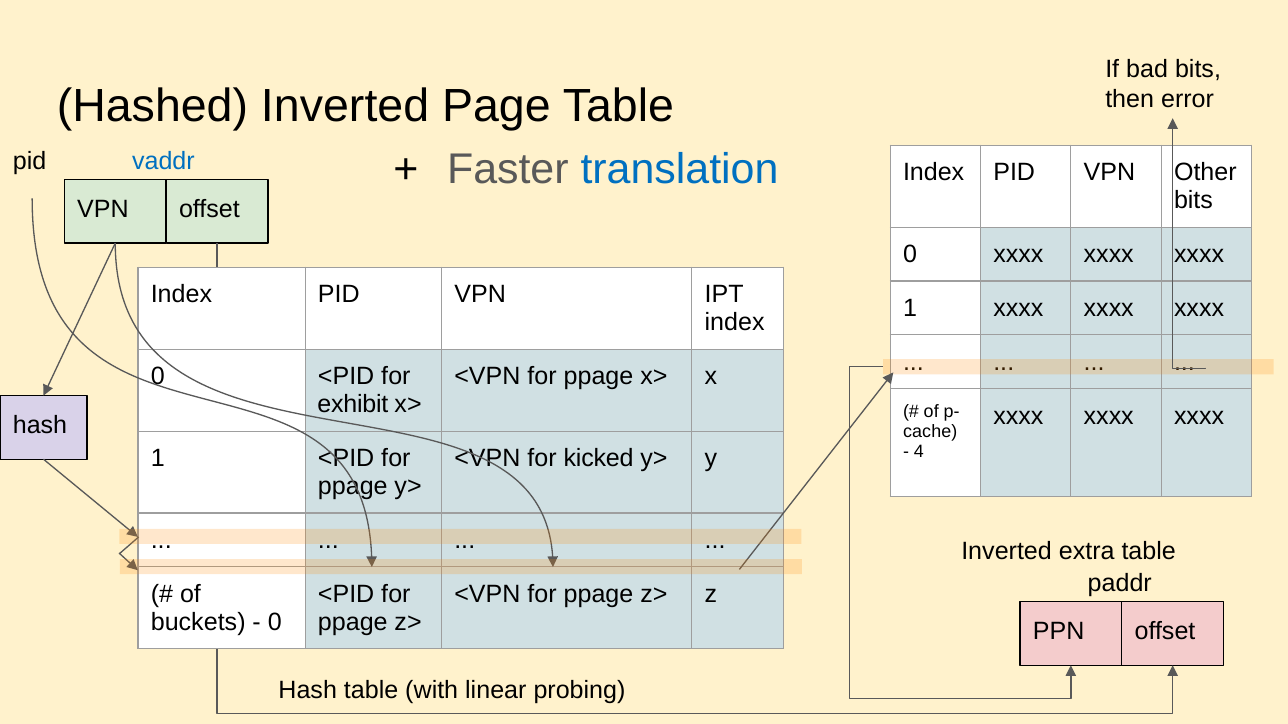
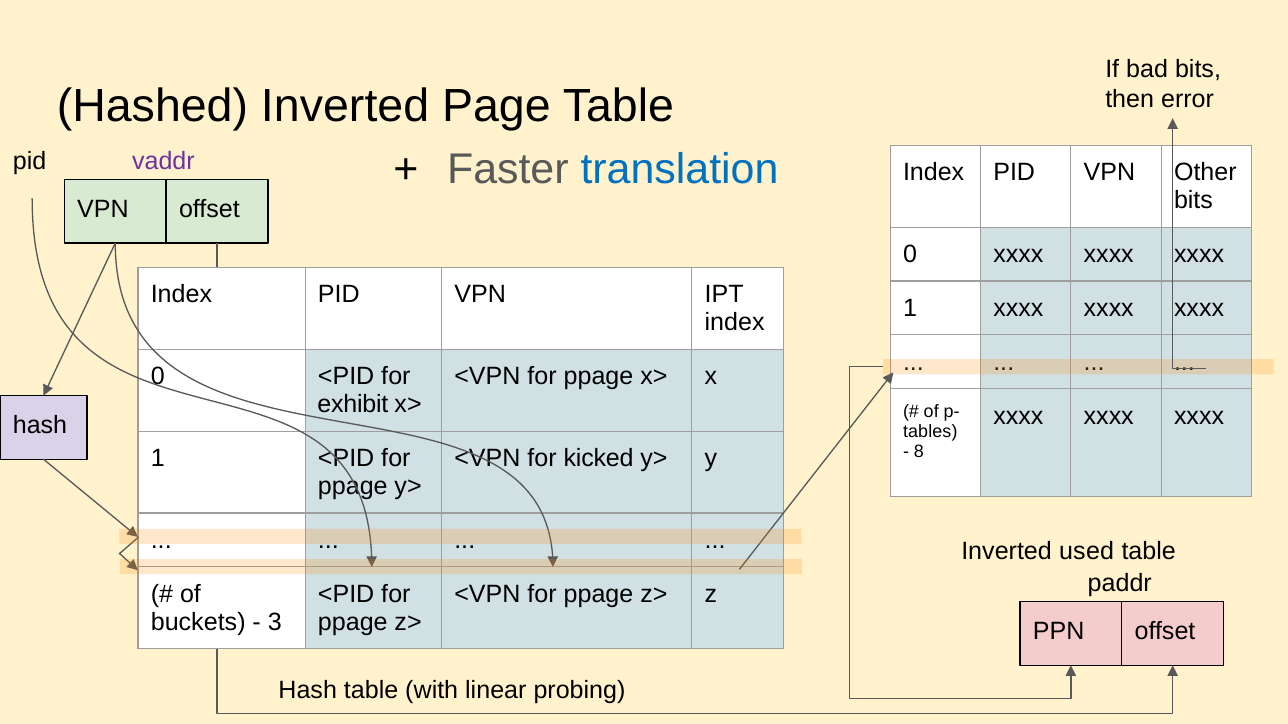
vaddr colour: blue -> purple
cache: cache -> tables
4: 4 -> 8
extra: extra -> used
0 at (275, 623): 0 -> 3
